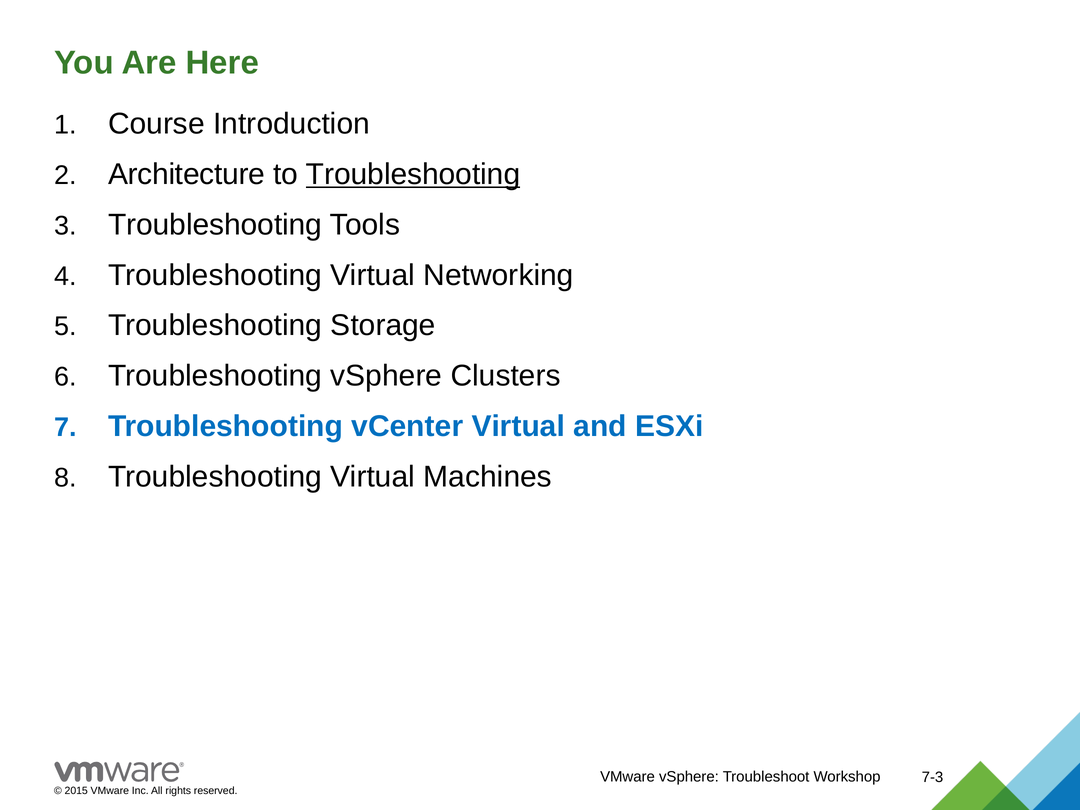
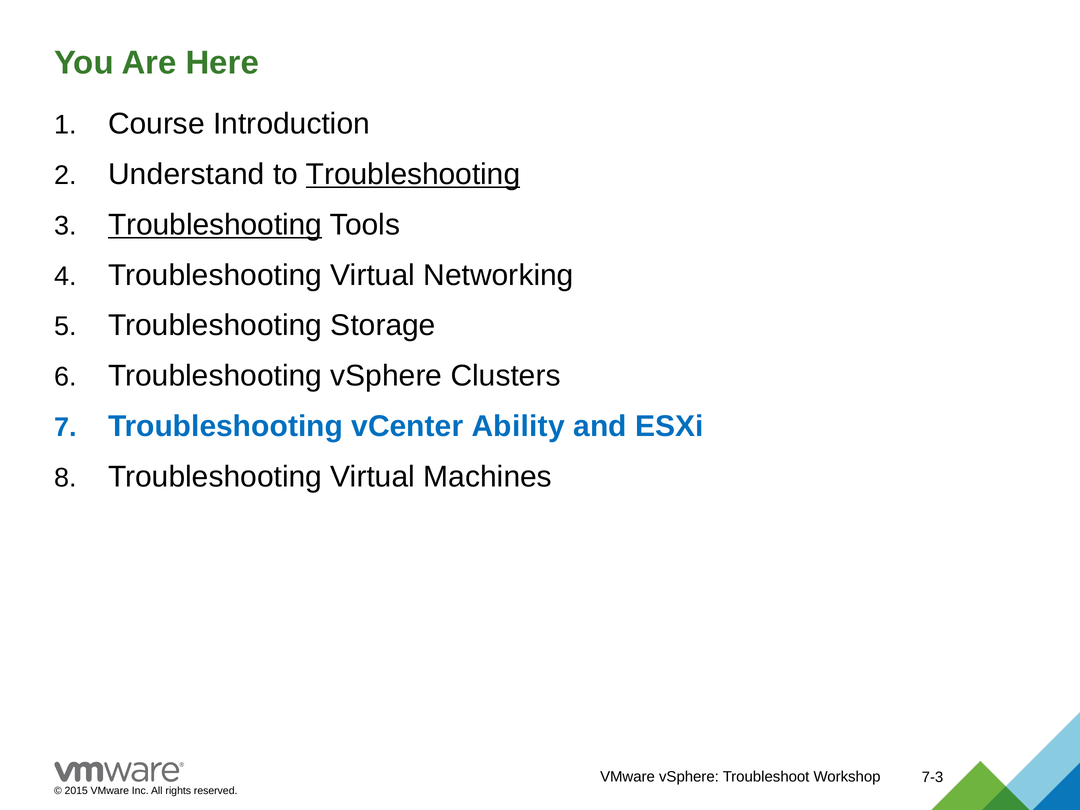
Architecture: Architecture -> Understand
Troubleshooting at (215, 225) underline: none -> present
vCenter Virtual: Virtual -> Ability
